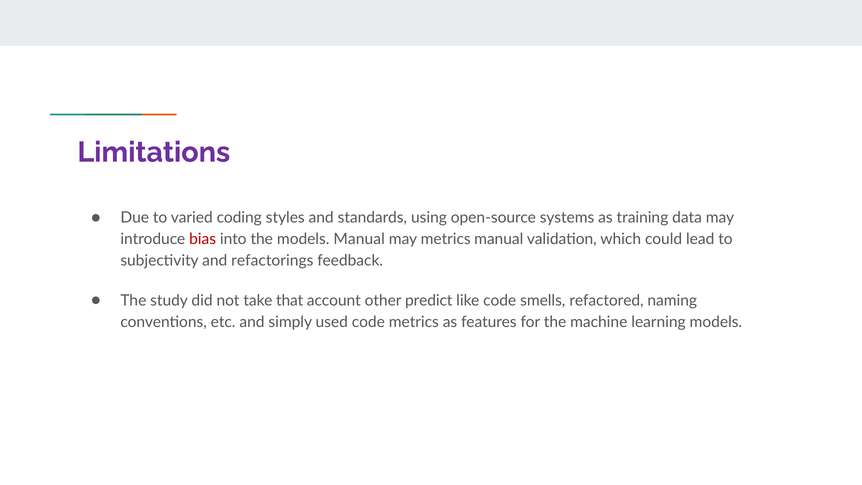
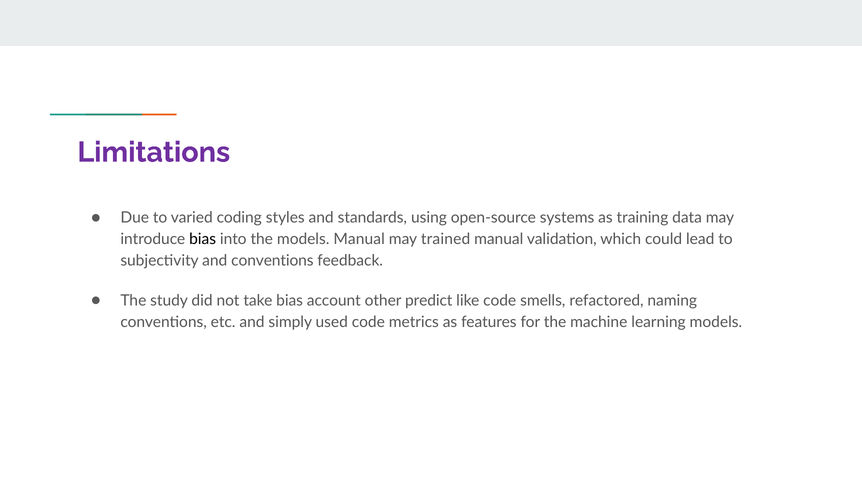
bias at (203, 239) colour: red -> black
may metrics: metrics -> trained
and refactorings: refactorings -> conventions
take that: that -> bias
